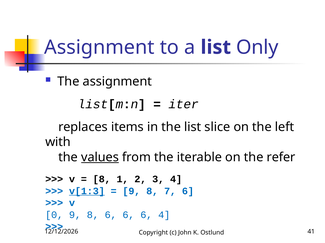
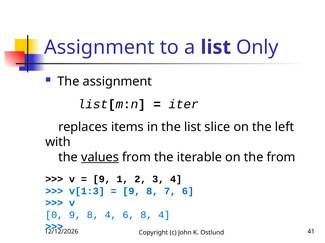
the refer: refer -> from
8 at (102, 180): 8 -> 9
v[1:3 underline: present -> none
9 8 6: 6 -> 4
6 at (146, 215): 6 -> 8
